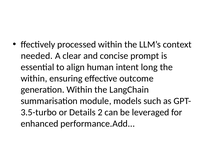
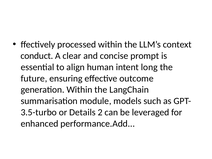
needed: needed -> conduct
within at (34, 78): within -> future
